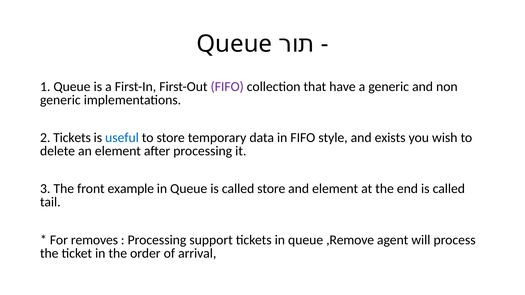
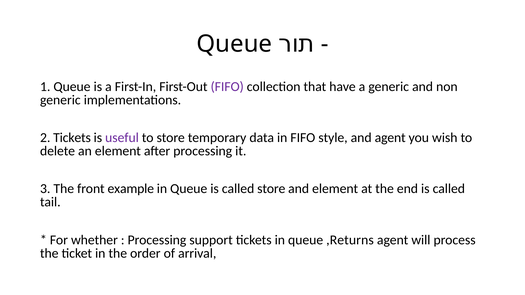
useful colour: blue -> purple
and exists: exists -> agent
removes: removes -> whether
,Remove: ,Remove -> ,Returns
